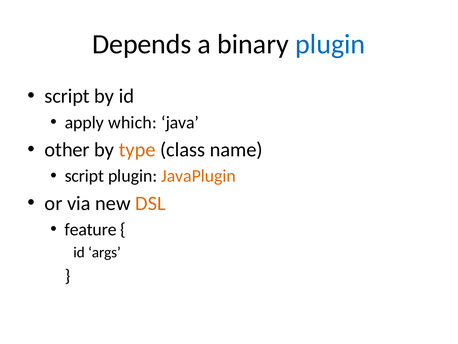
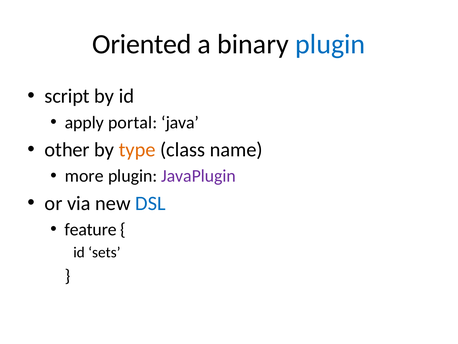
Depends: Depends -> Oriented
which: which -> portal
script at (84, 176): script -> more
JavaPlugin colour: orange -> purple
DSL colour: orange -> blue
args: args -> sets
